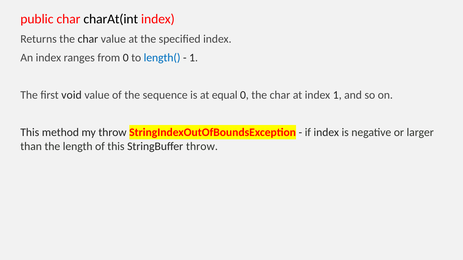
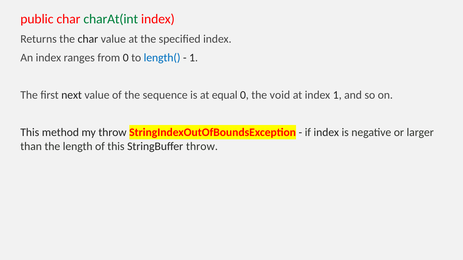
charAt(int colour: black -> green
void: void -> next
0 the char: char -> void
